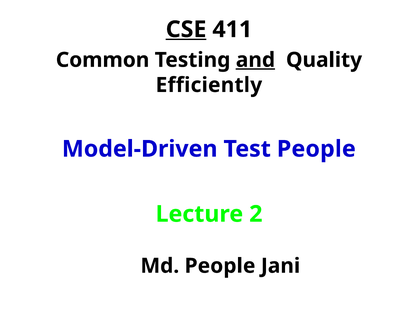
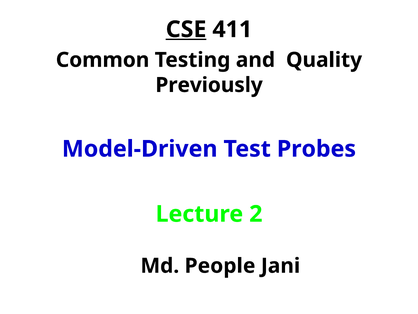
and underline: present -> none
Efficiently: Efficiently -> Previously
Test People: People -> Probes
